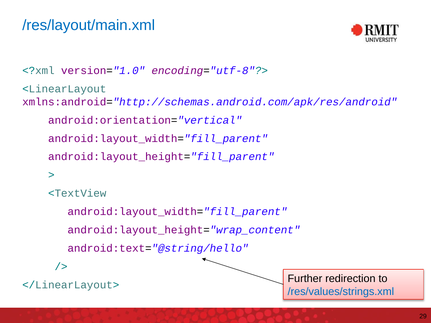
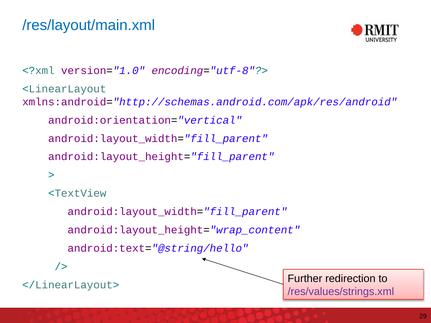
/res/values/strings.xml colour: blue -> purple
